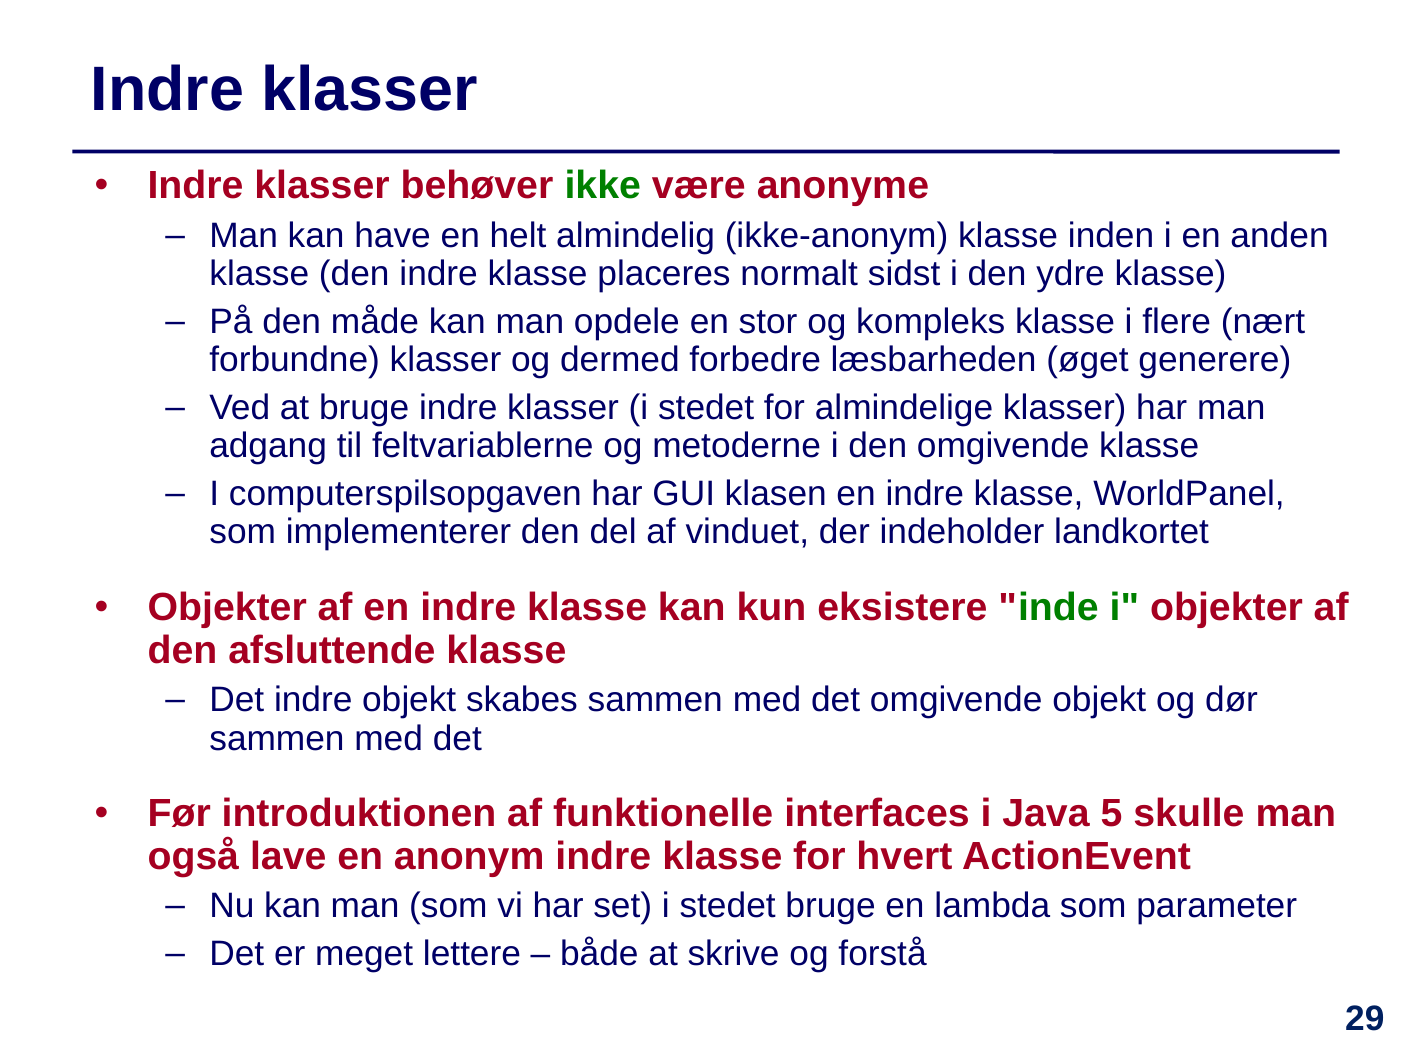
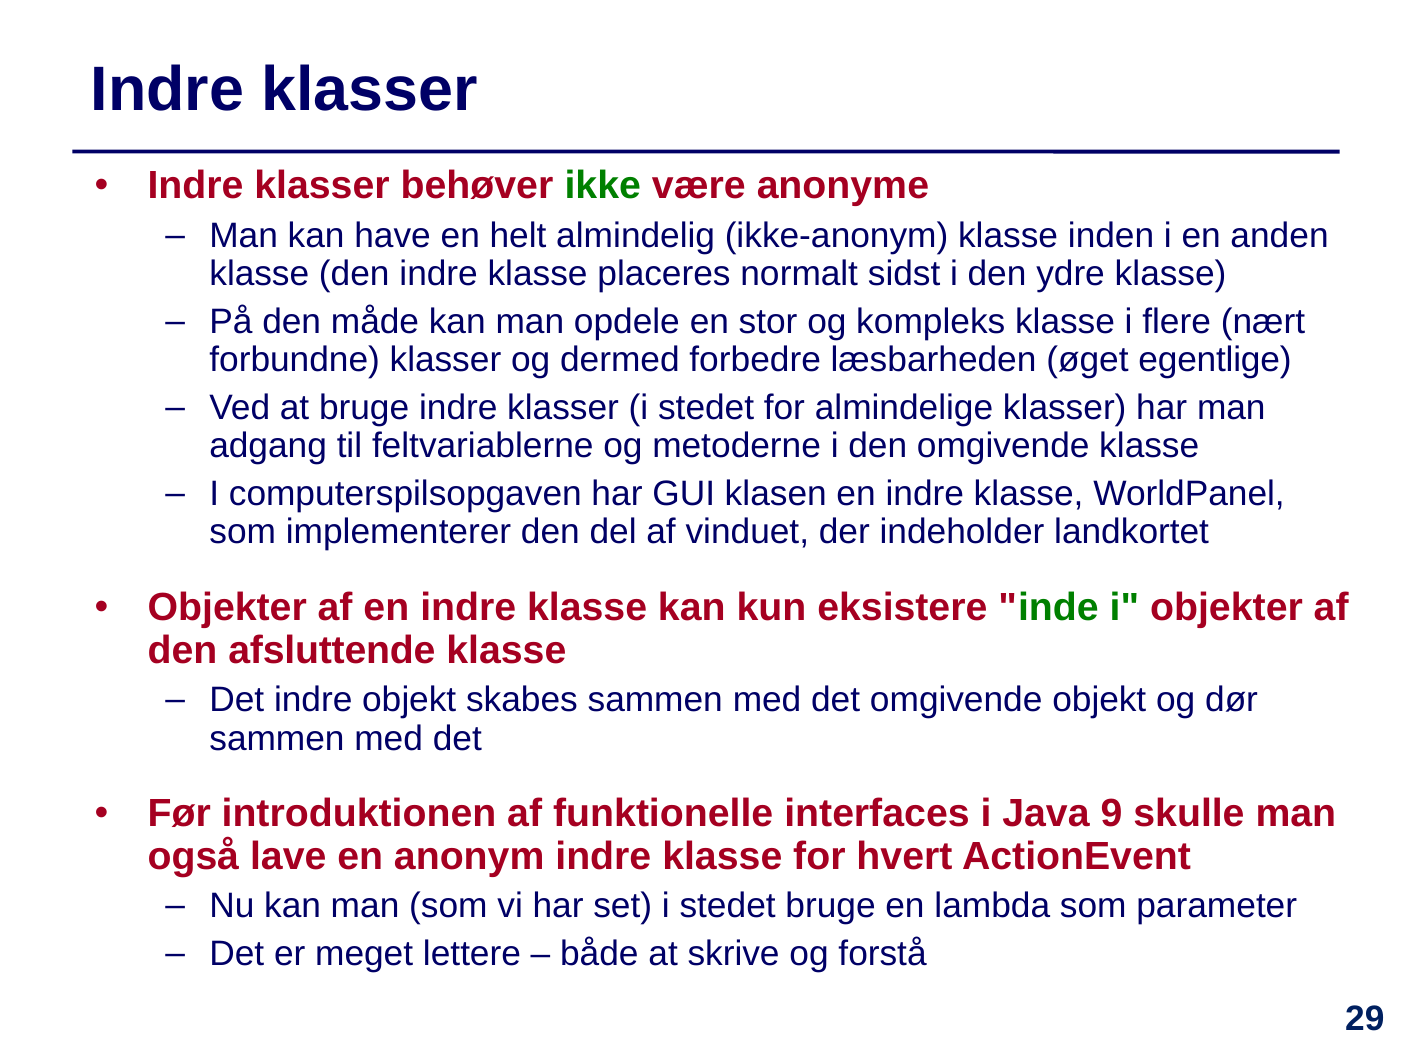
generere: generere -> egentlige
5: 5 -> 9
